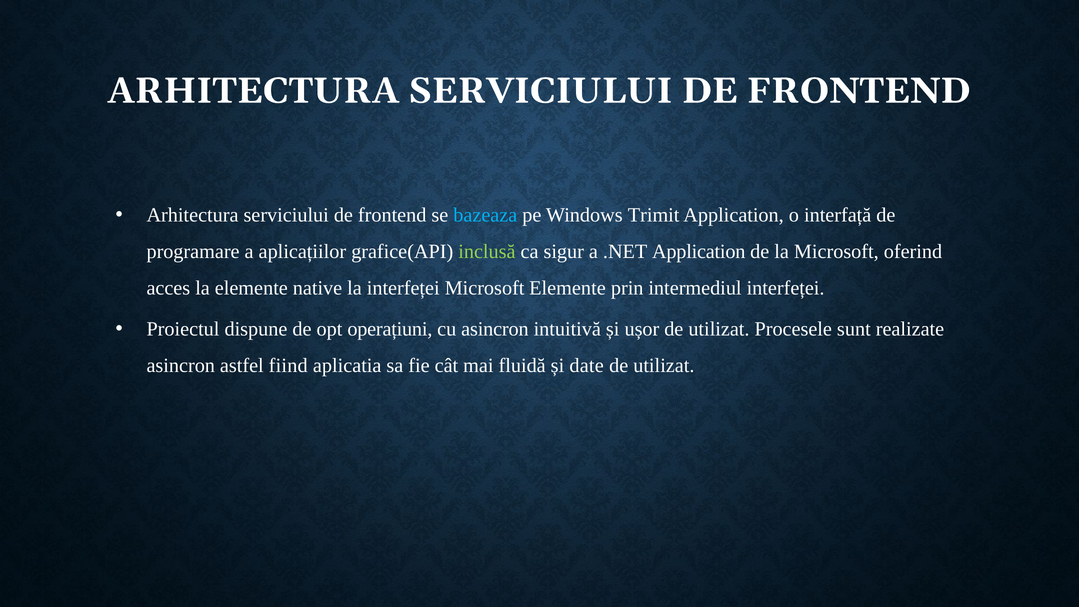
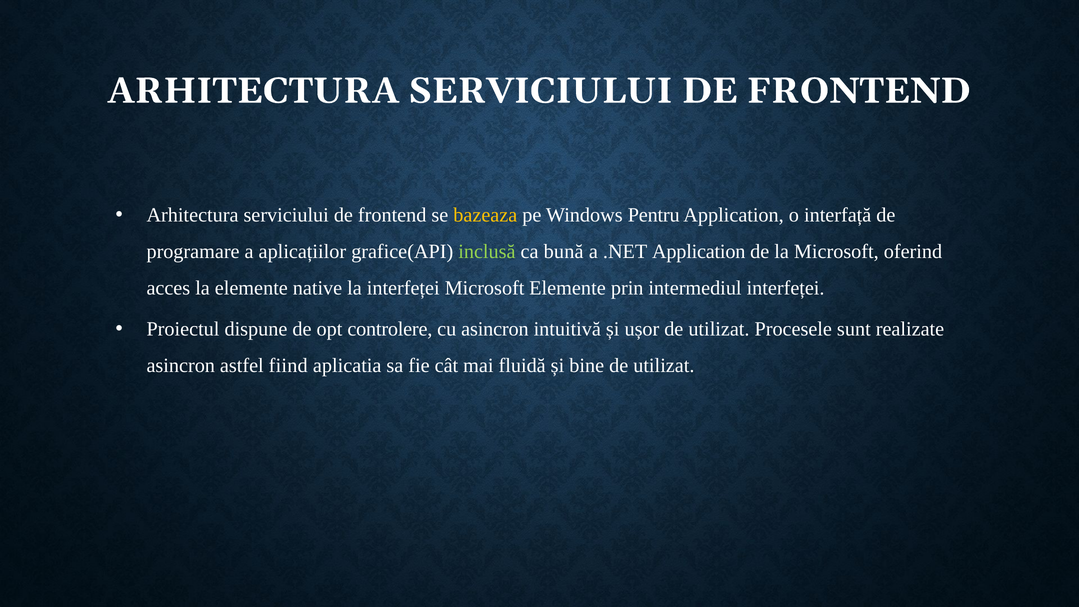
bazeaza colour: light blue -> yellow
Trimit: Trimit -> Pentru
sigur: sigur -> bună
operațiuni: operațiuni -> controlere
date: date -> bine
